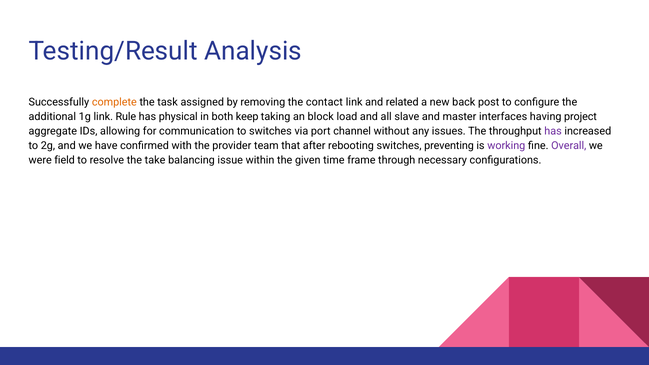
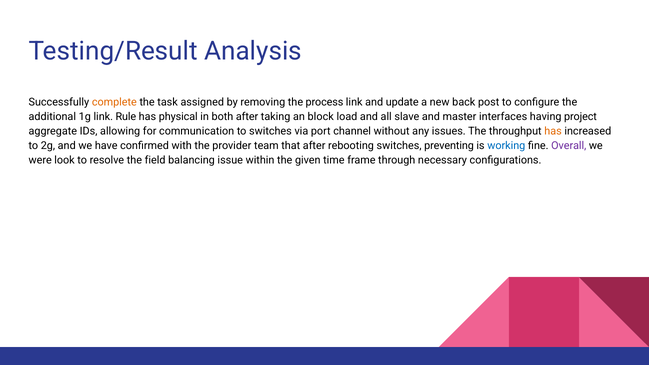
contact: contact -> process
related: related -> update
both keep: keep -> after
has at (553, 131) colour: purple -> orange
working colour: purple -> blue
field: field -> look
take: take -> field
